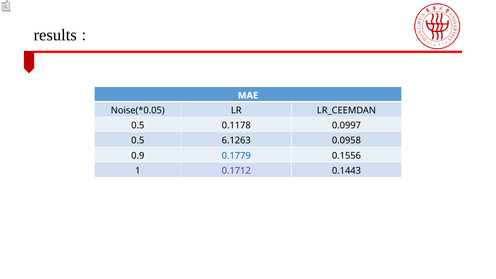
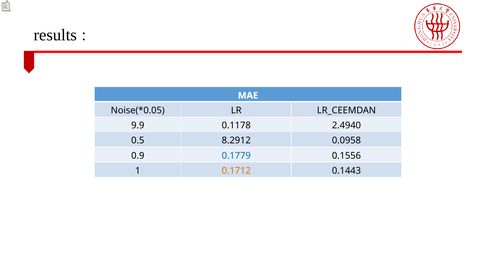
0.5 at (138, 125): 0.5 -> 9.9
0.0997: 0.0997 -> 2.4940
6.1263: 6.1263 -> 8.2912
0.1712 colour: purple -> orange
